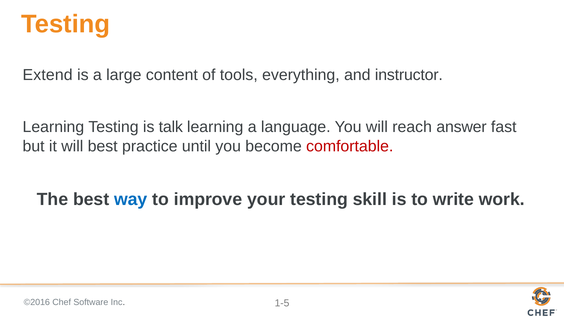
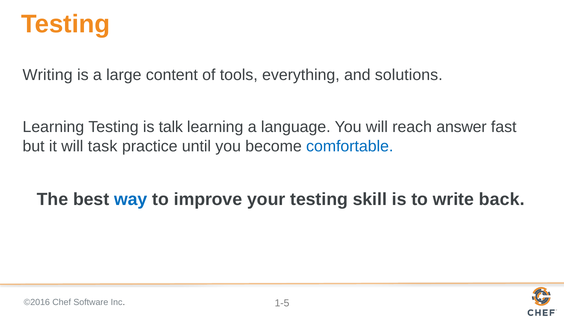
Extend: Extend -> Writing
instructor: instructor -> solutions
will best: best -> task
comfortable colour: red -> blue
work: work -> back
